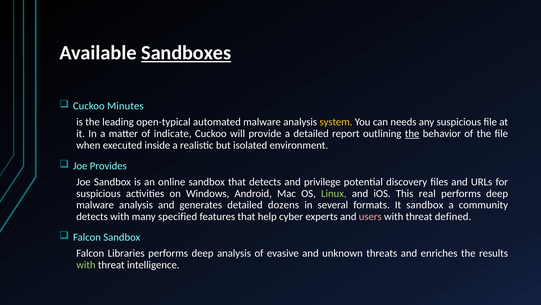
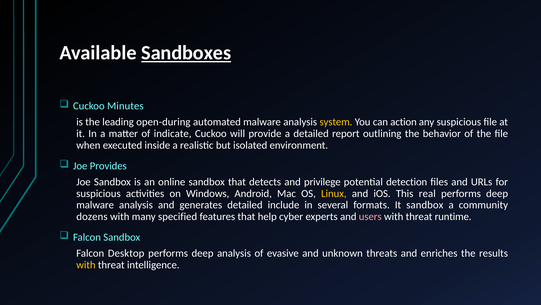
open-typical: open-typical -> open-during
needs: needs -> action
the at (412, 133) underline: present -> none
discovery: discovery -> detection
Linux colour: light green -> yellow
dozens: dozens -> include
detects at (92, 216): detects -> dozens
defined: defined -> runtime
Libraries: Libraries -> Desktop
with at (86, 264) colour: light green -> yellow
